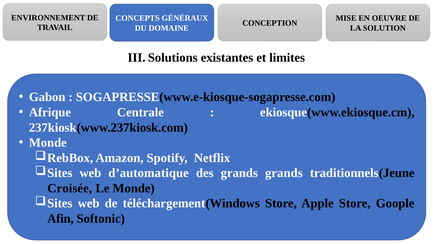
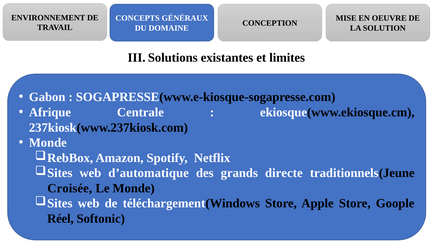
grands grands: grands -> directe
Afin: Afin -> Réel
